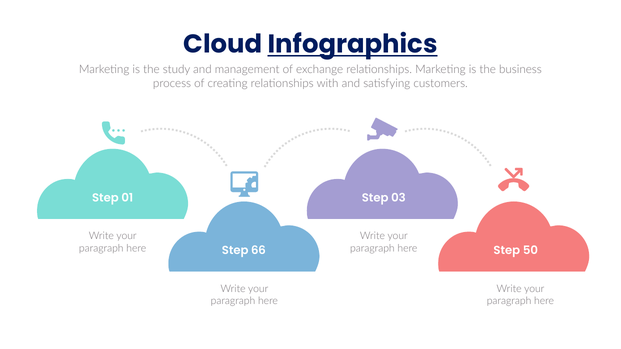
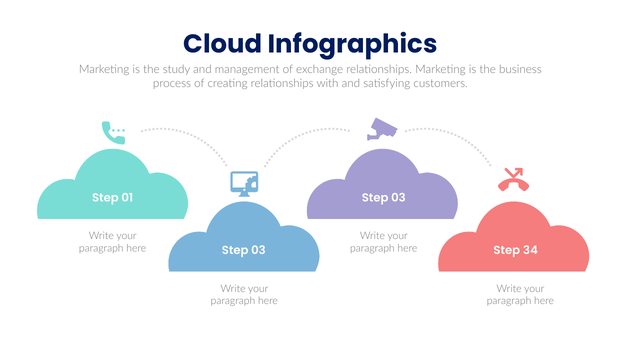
Infographics underline: present -> none
66 at (258, 251): 66 -> 03
50: 50 -> 34
